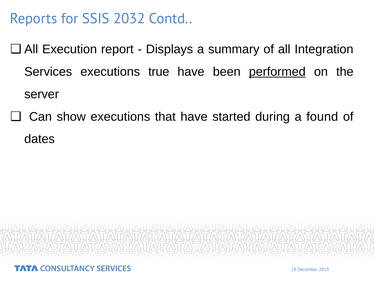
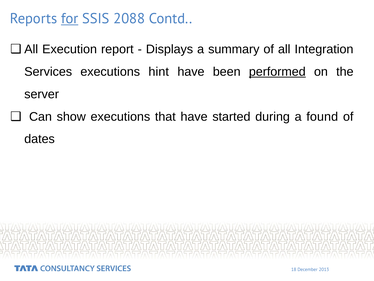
for underline: none -> present
2032: 2032 -> 2088
true: true -> hint
